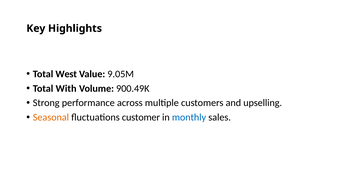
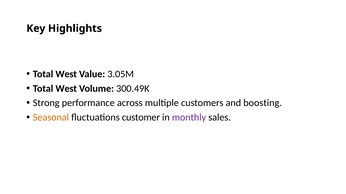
9.05M: 9.05M -> 3.05M
With at (66, 89): With -> West
900.49K: 900.49K -> 300.49K
upselling: upselling -> boosting
monthly colour: blue -> purple
